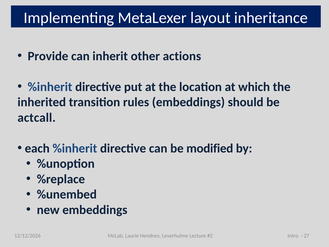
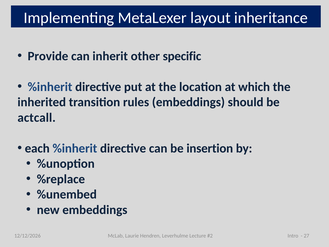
actions: actions -> specific
modified: modified -> insertion
